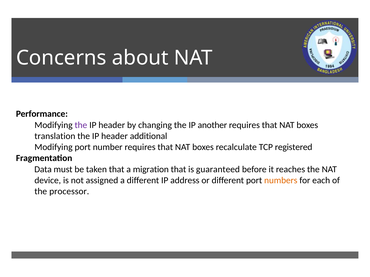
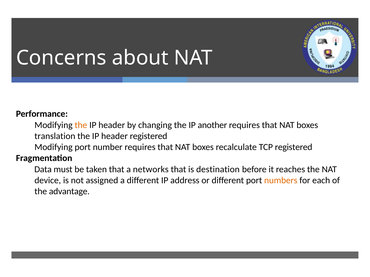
the at (81, 125) colour: purple -> orange
header additional: additional -> registered
migration: migration -> networks
guaranteed: guaranteed -> destination
processor: processor -> advantage
